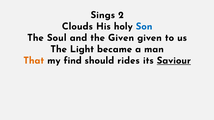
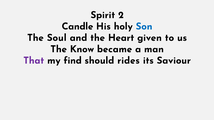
Sings: Sings -> Spirit
Clouds: Clouds -> Candle
the Given: Given -> Heart
Light: Light -> Know
That colour: orange -> purple
Saviour underline: present -> none
